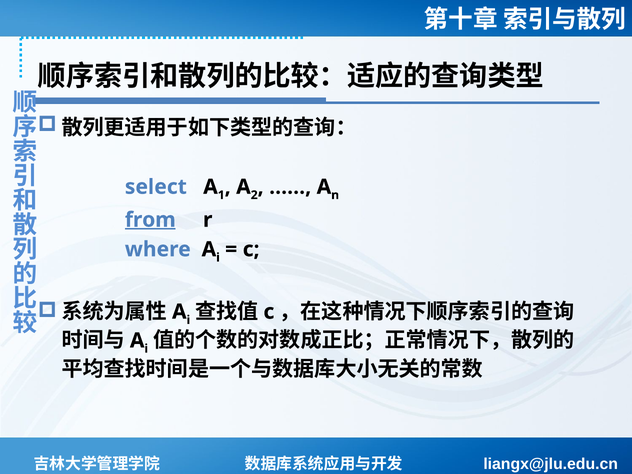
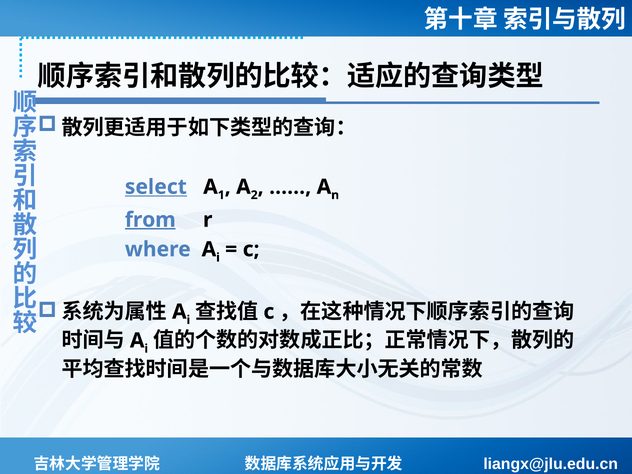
select underline: none -> present
